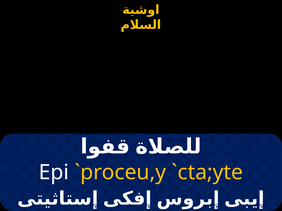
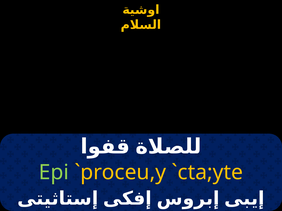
Epi colour: white -> light green
